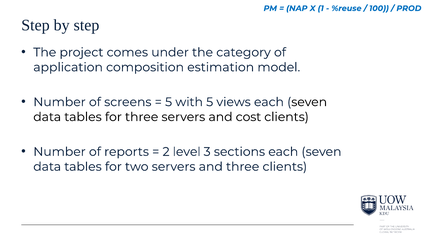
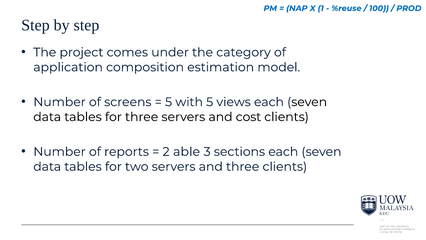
level: level -> able
